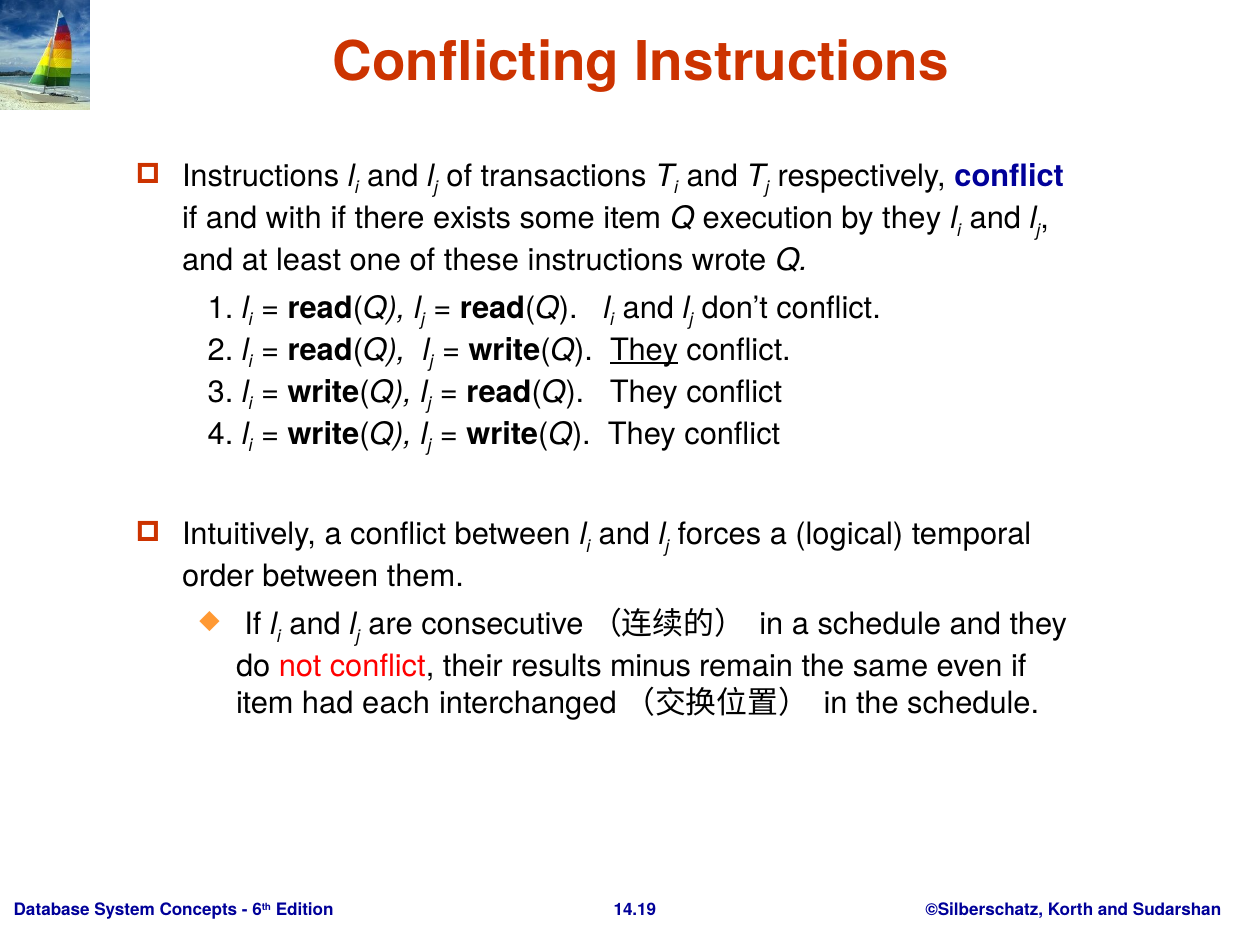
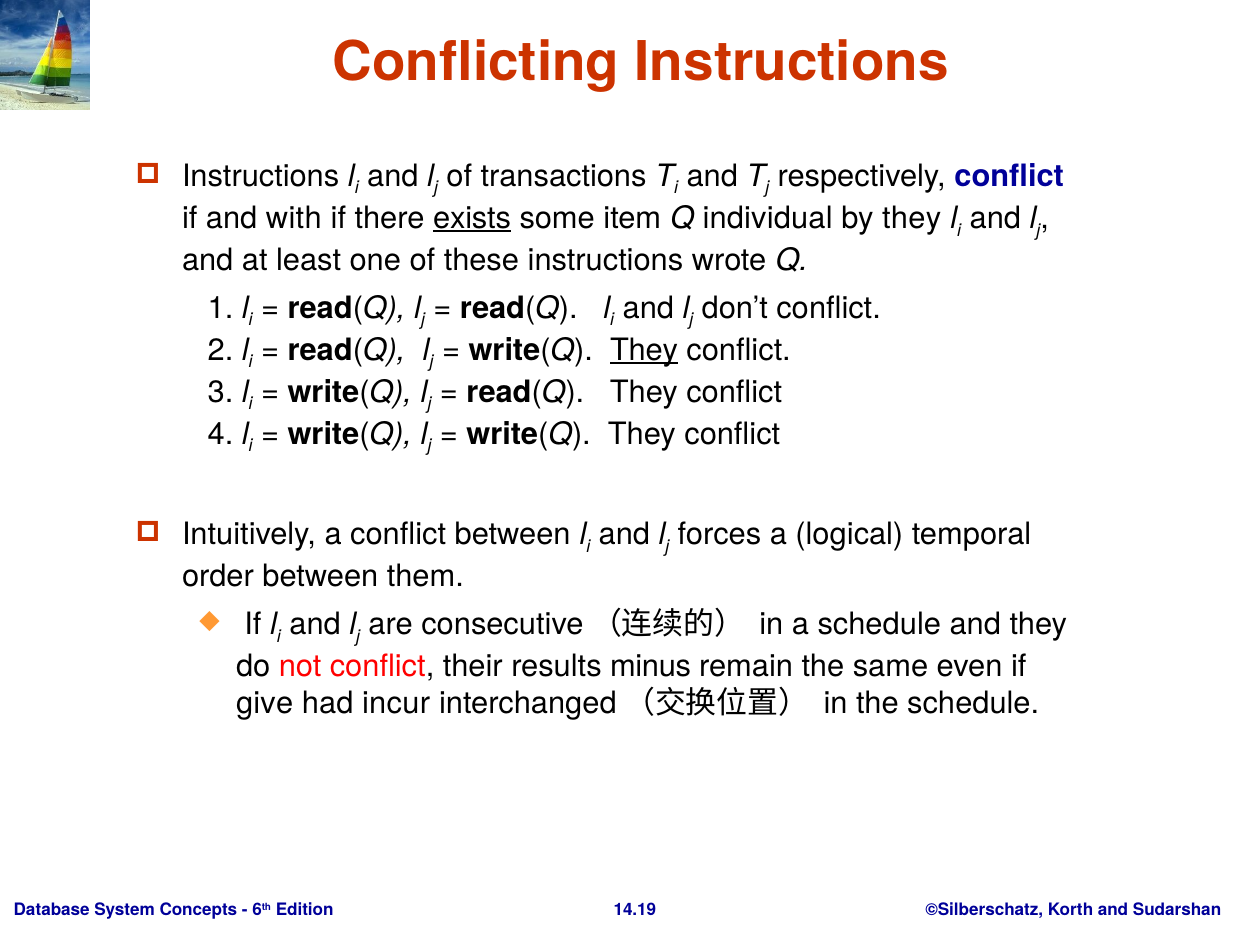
exists underline: none -> present
execution: execution -> individual
item at (265, 704): item -> give
each: each -> incur
